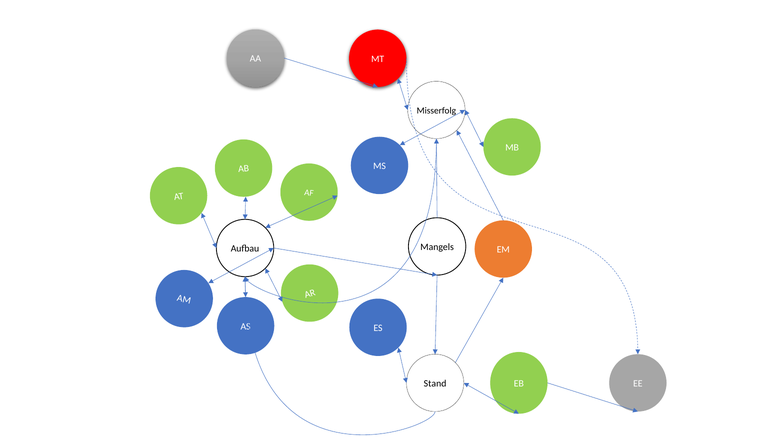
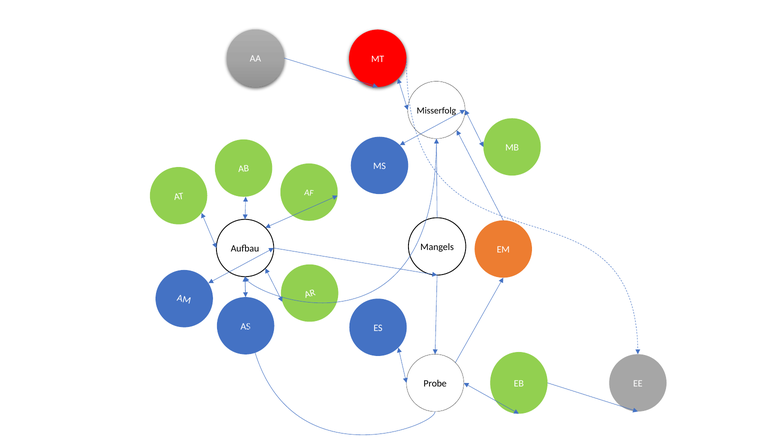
Stand: Stand -> Probe
